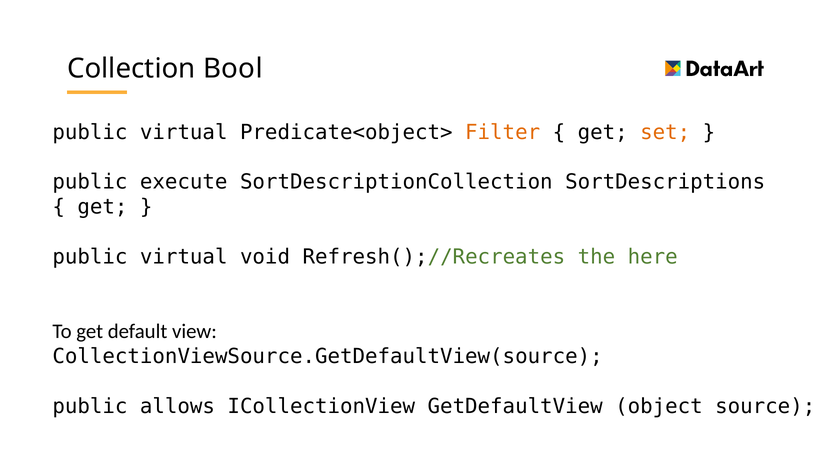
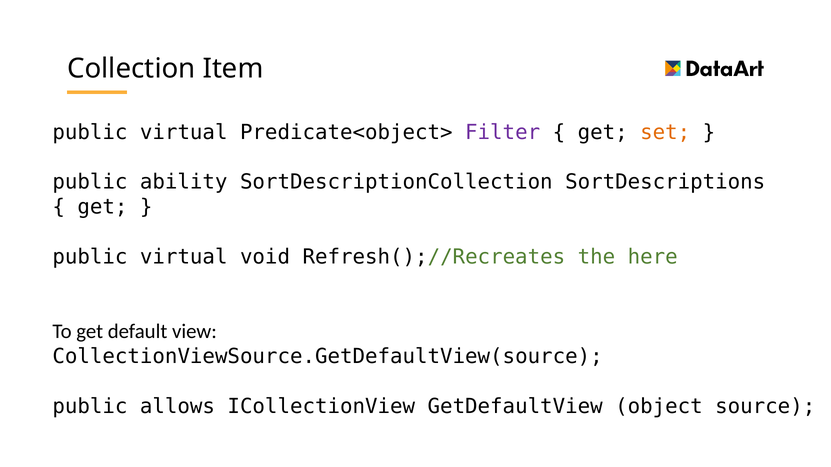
Bool: Bool -> Item
Filter colour: orange -> purple
execute: execute -> ability
